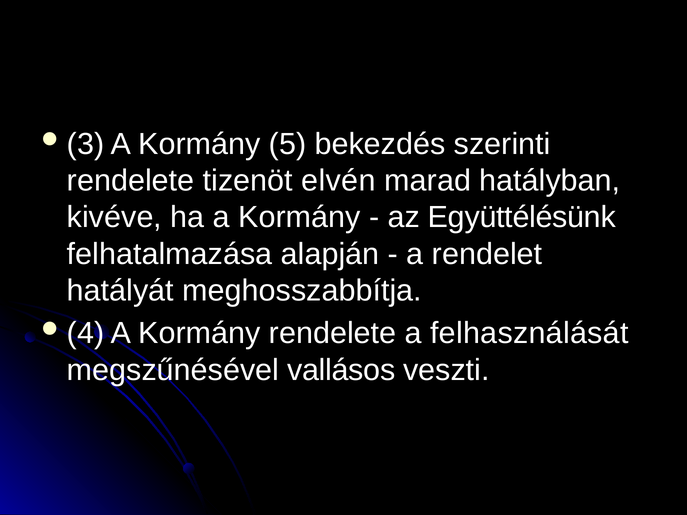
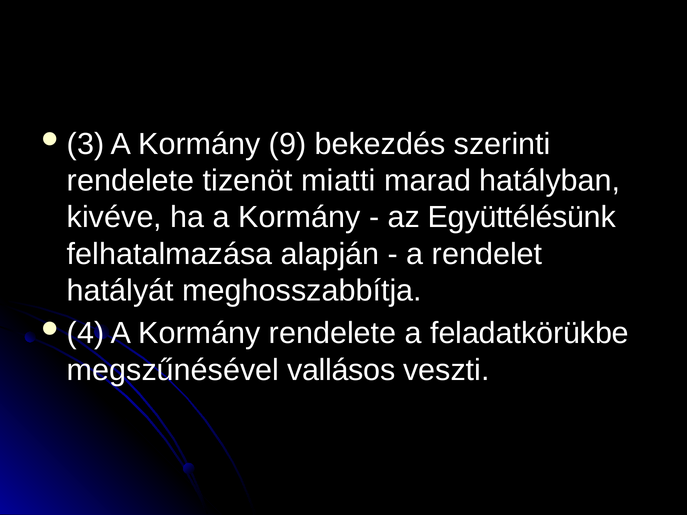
5: 5 -> 9
elvén: elvén -> miatti
felhasználását: felhasználását -> feladatkörükbe
